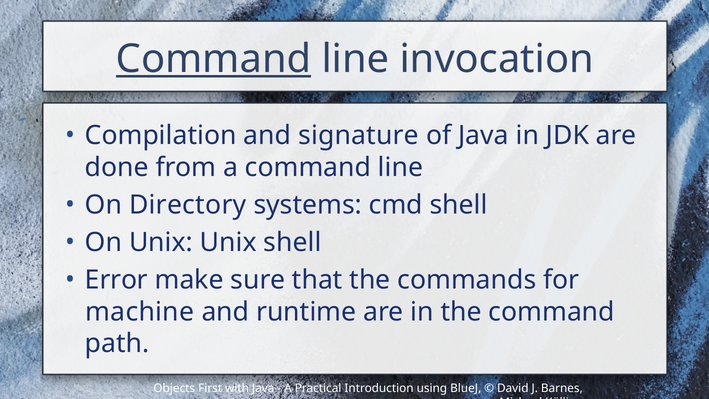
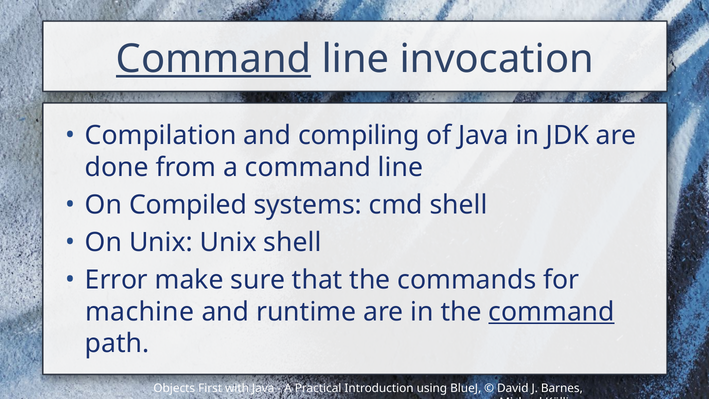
signature: signature -> compiling
Directory: Directory -> Compiled
command at (552, 312) underline: none -> present
